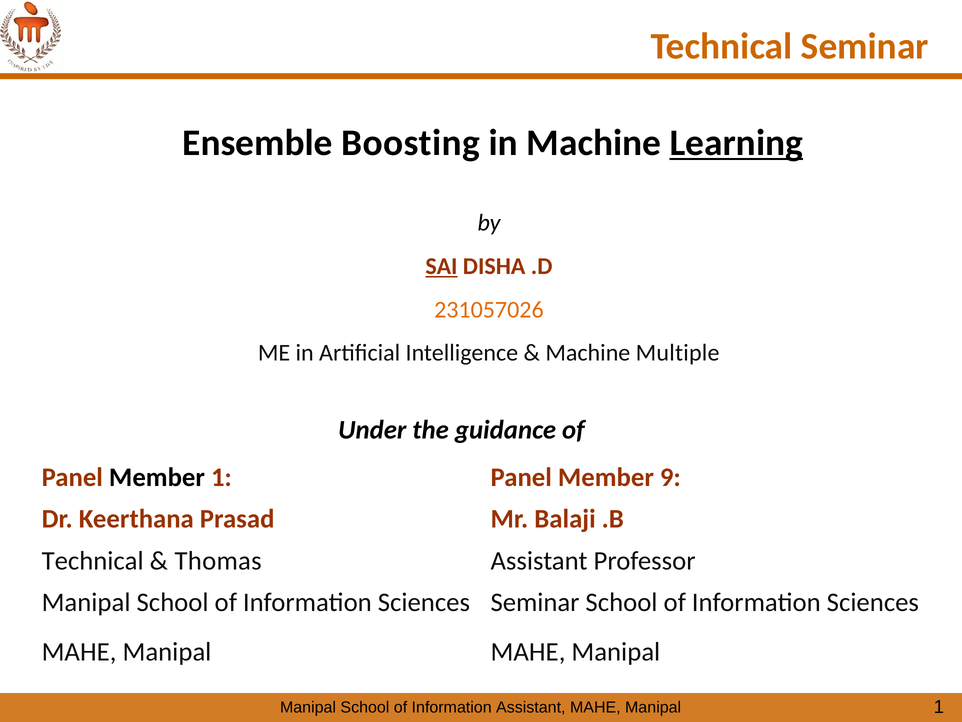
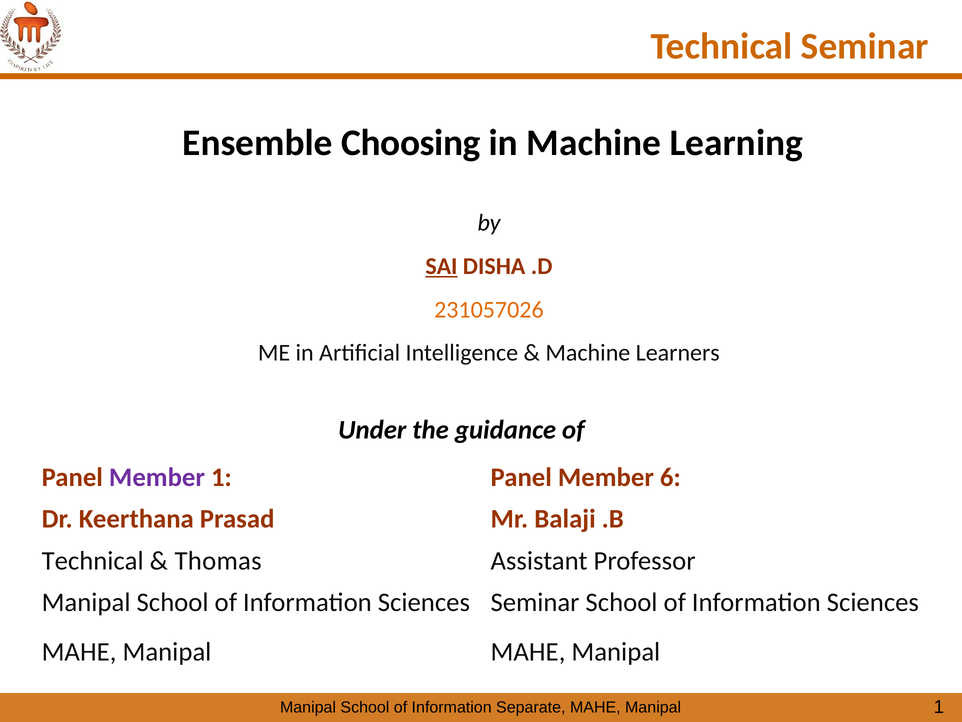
Boosting: Boosting -> Choosing
Learning underline: present -> none
Multiple: Multiple -> Learners
Member at (157, 477) colour: black -> purple
9: 9 -> 6
Information Assistant: Assistant -> Separate
